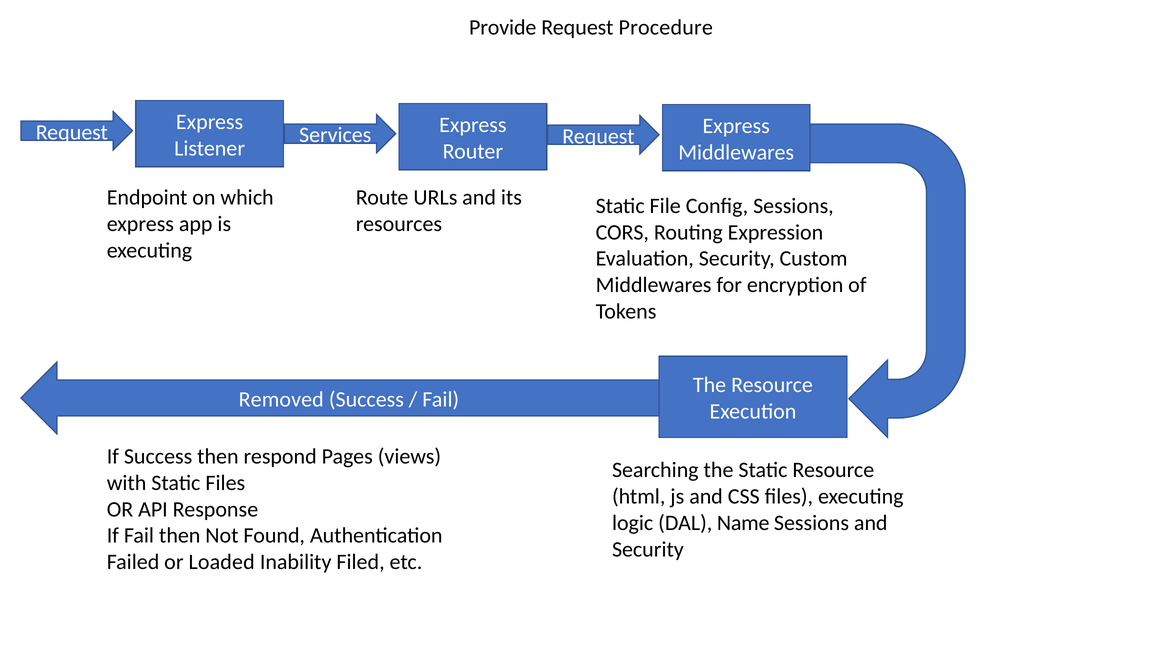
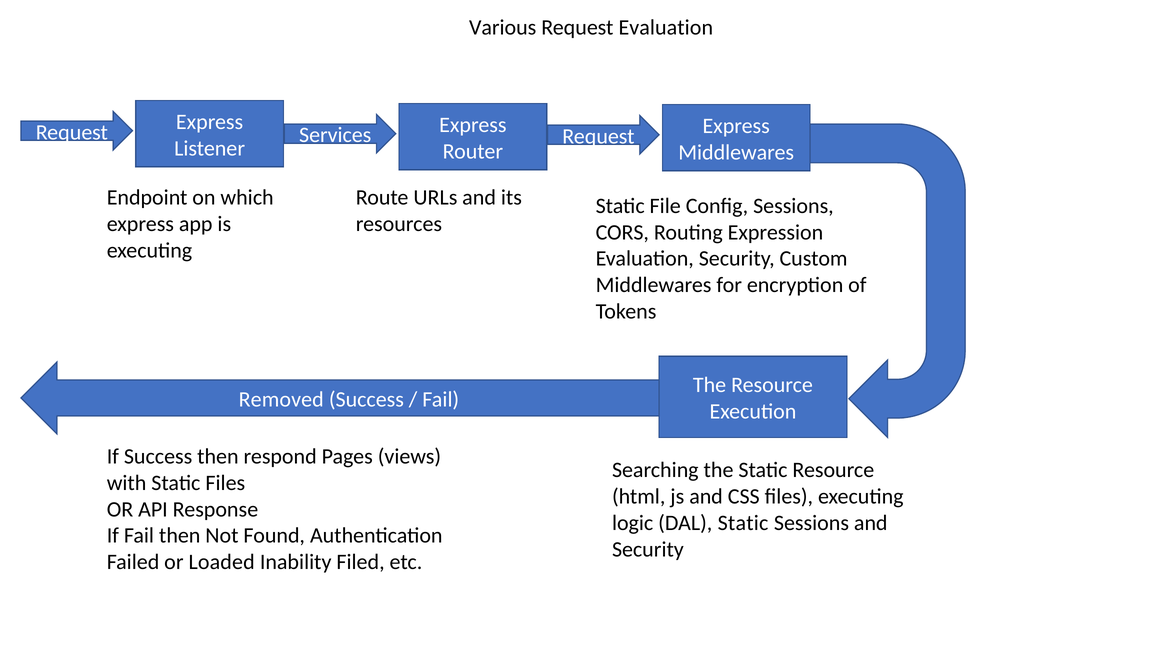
Provide: Provide -> Various
Request Procedure: Procedure -> Evaluation
DAL Name: Name -> Static
